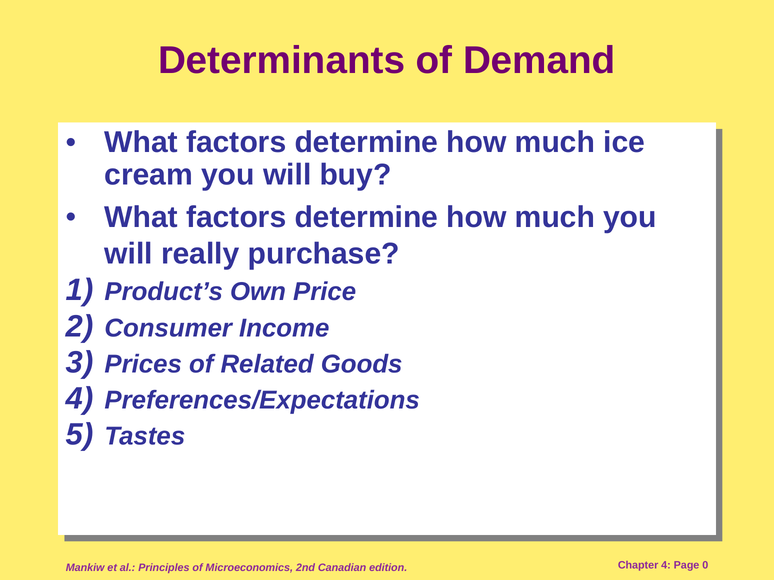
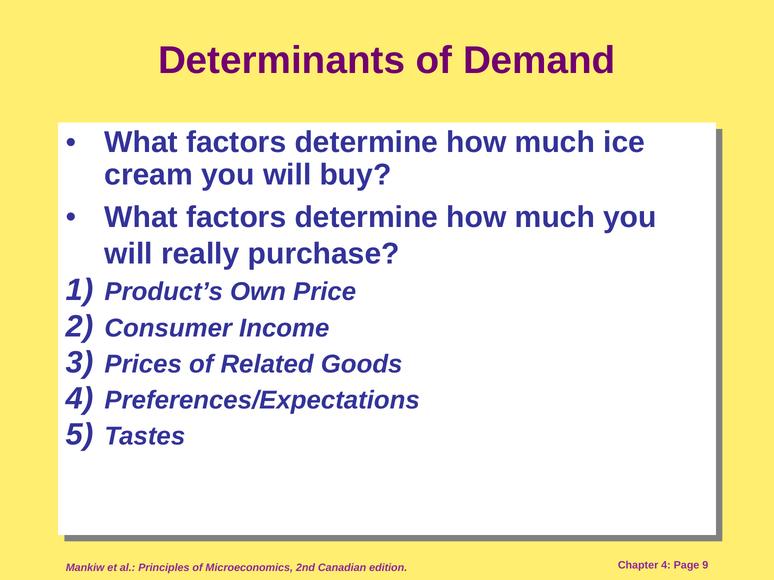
0: 0 -> 9
